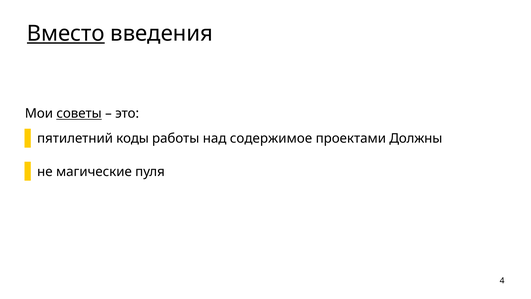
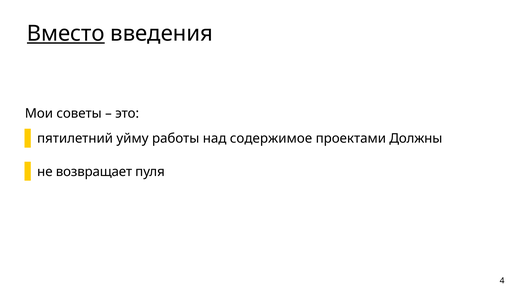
советы underline: present -> none
коды: коды -> уйму
магические: магические -> возвращает
